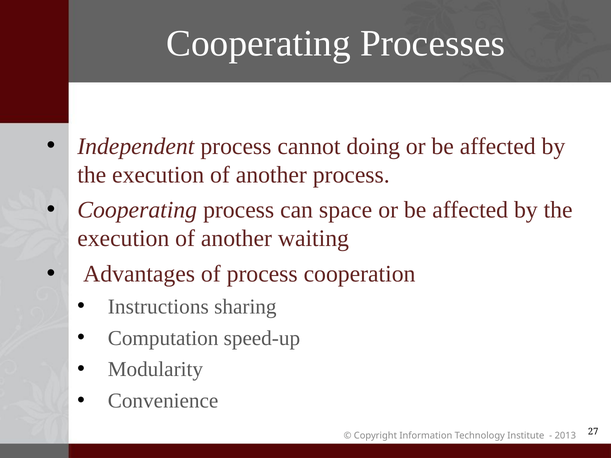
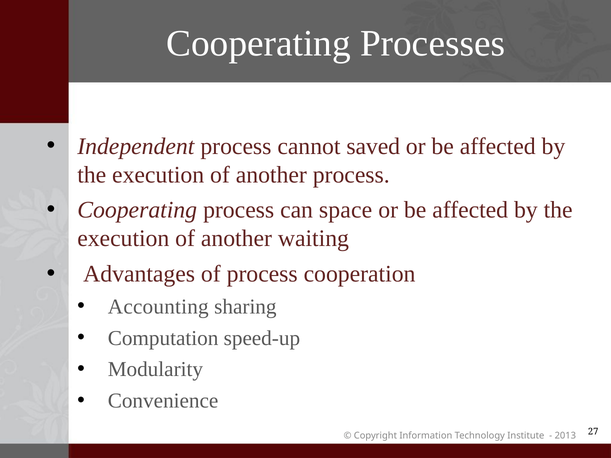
doing: doing -> saved
Instructions: Instructions -> Accounting
